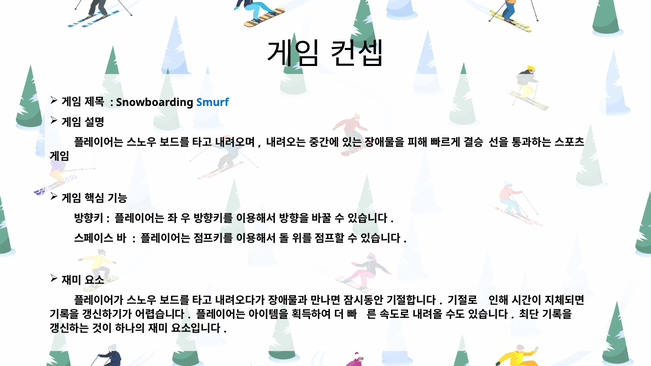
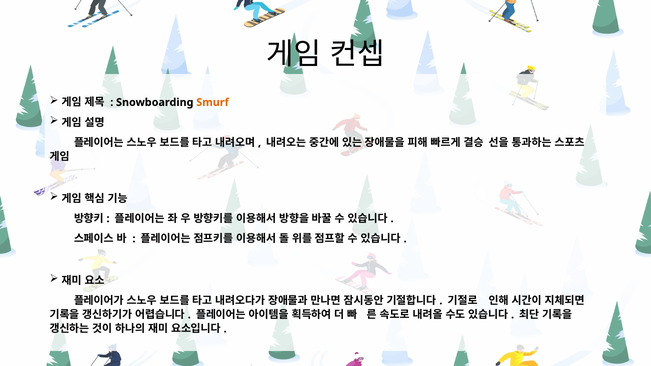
Smurf colour: blue -> orange
